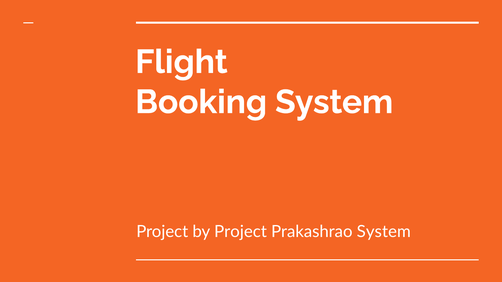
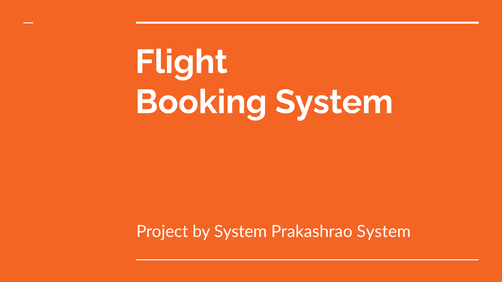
by Project: Project -> System
